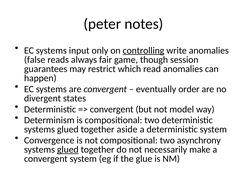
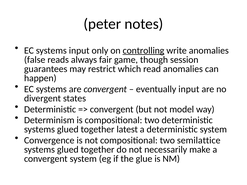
eventually order: order -> input
aside: aside -> latest
asynchrony: asynchrony -> semilattice
glued at (68, 150) underline: present -> none
